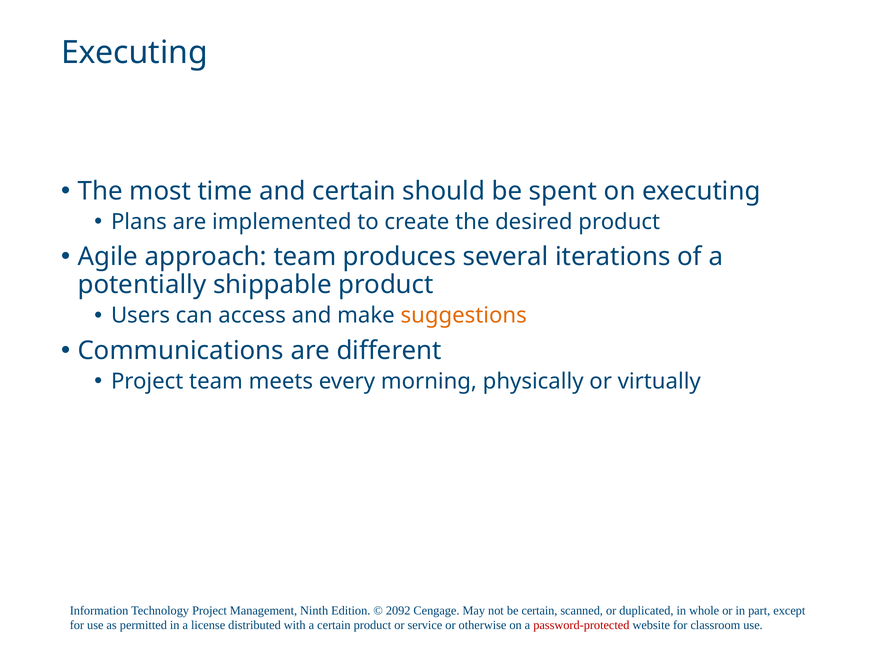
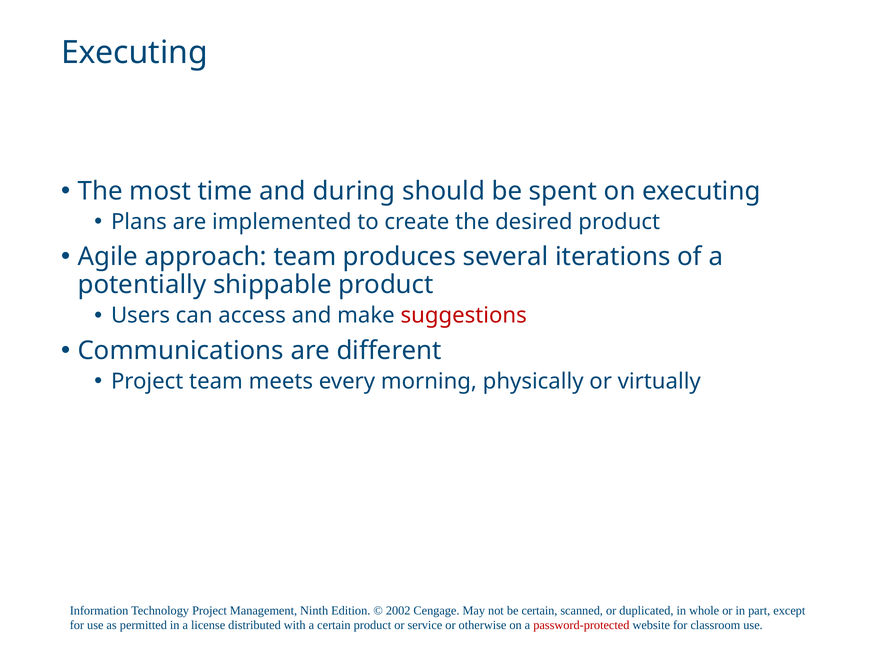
and certain: certain -> during
suggestions colour: orange -> red
2092: 2092 -> 2002
